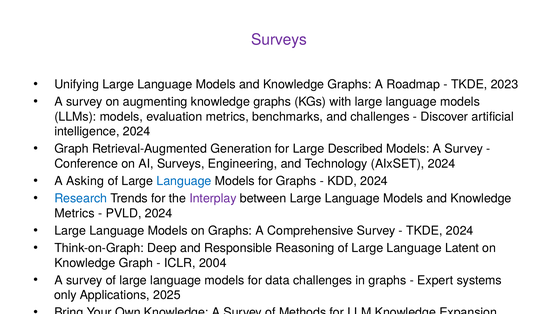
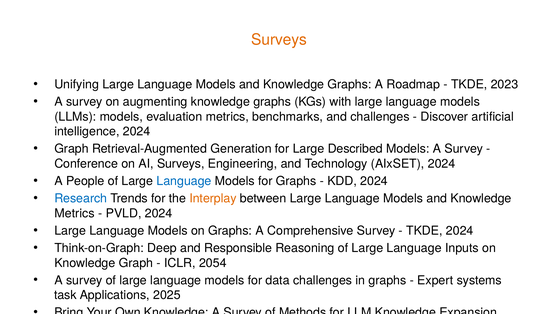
Surveys at (279, 40) colour: purple -> orange
Asking: Asking -> People
Interplay colour: purple -> orange
Latent: Latent -> Inputs
2004: 2004 -> 2054
only: only -> task
